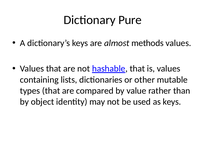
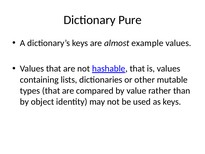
methods: methods -> example
